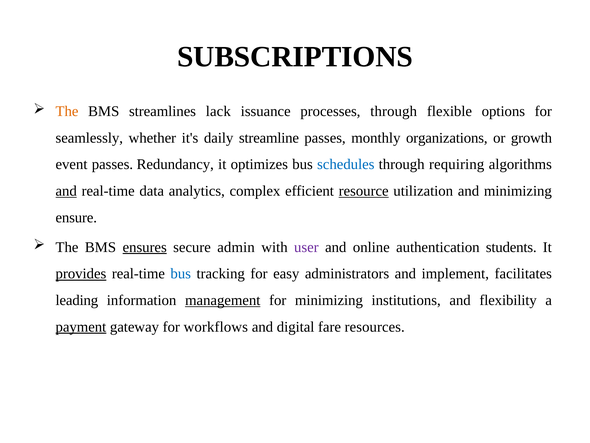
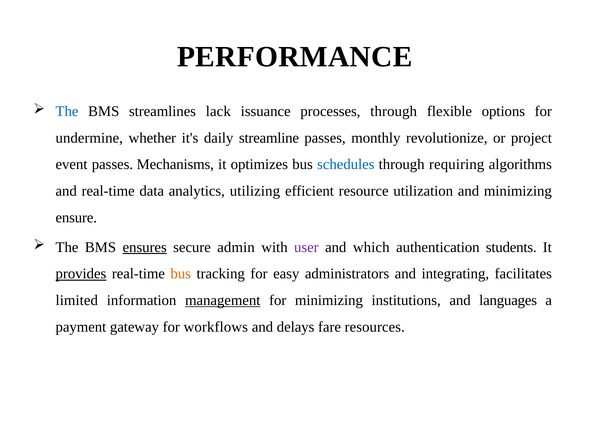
SUBSCRIPTIONS: SUBSCRIPTIONS -> PERFORMANCE
The at (67, 111) colour: orange -> blue
seamlessly: seamlessly -> undermine
organizations: organizations -> revolutionize
growth: growth -> project
Redundancy: Redundancy -> Mechanisms
and at (66, 191) underline: present -> none
complex: complex -> utilizing
resource underline: present -> none
online: online -> which
bus at (181, 273) colour: blue -> orange
implement: implement -> integrating
leading: leading -> limited
flexibility: flexibility -> languages
payment underline: present -> none
digital: digital -> delays
